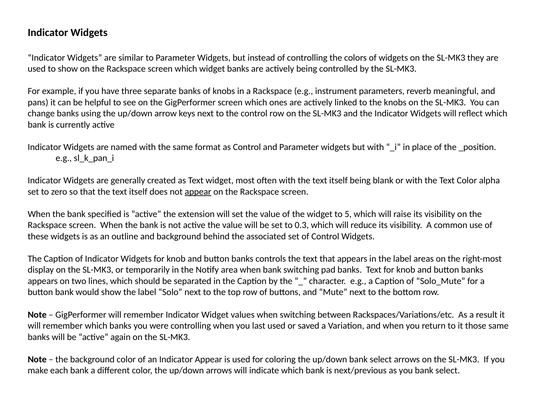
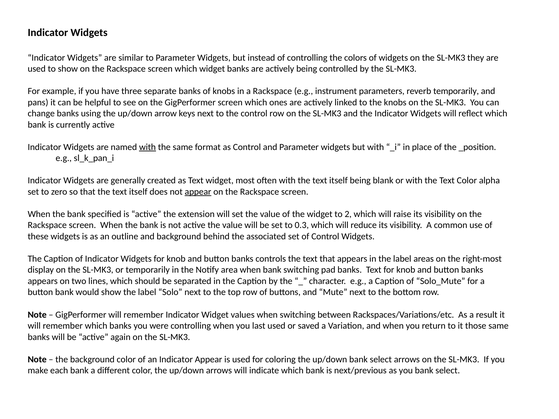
reverb meaningful: meaningful -> temporarily
with at (147, 147) underline: none -> present
5: 5 -> 2
